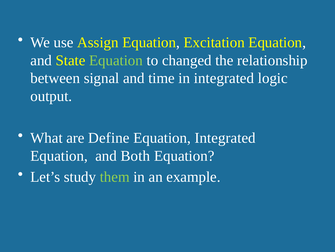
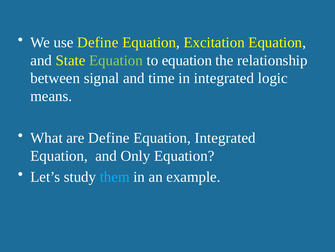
use Assign: Assign -> Define
to changed: changed -> equation
output: output -> means
Both: Both -> Only
them colour: light green -> light blue
